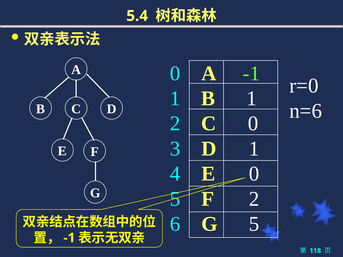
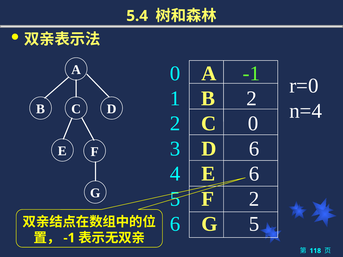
B 1: 1 -> 2
n=6: n=6 -> n=4
D 1: 1 -> 6
E 0: 0 -> 6
